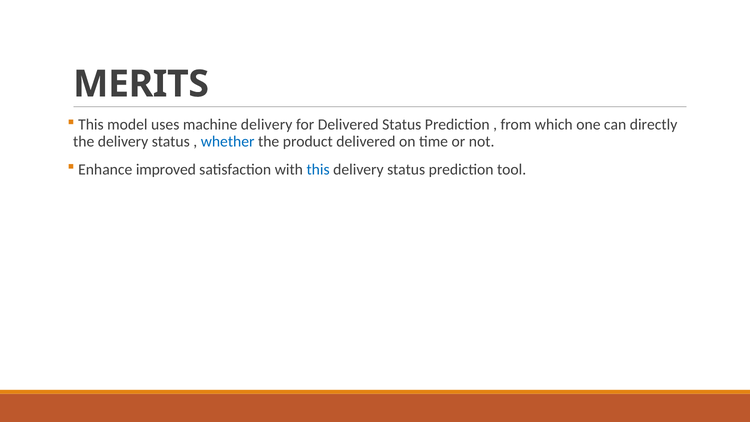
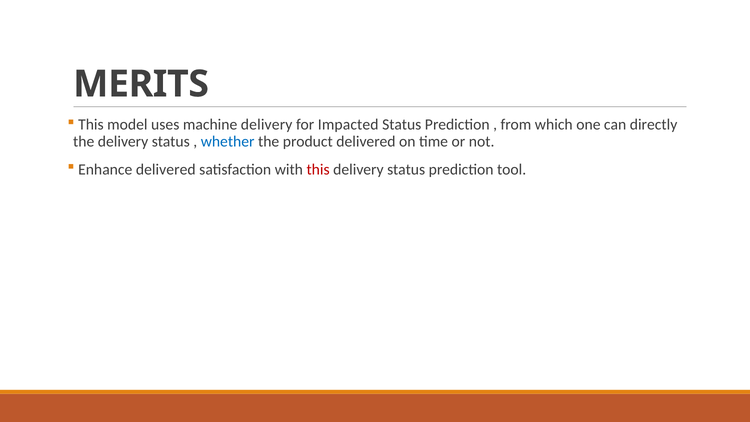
for Delivered: Delivered -> Impacted
Enhance improved: improved -> delivered
this at (318, 169) colour: blue -> red
